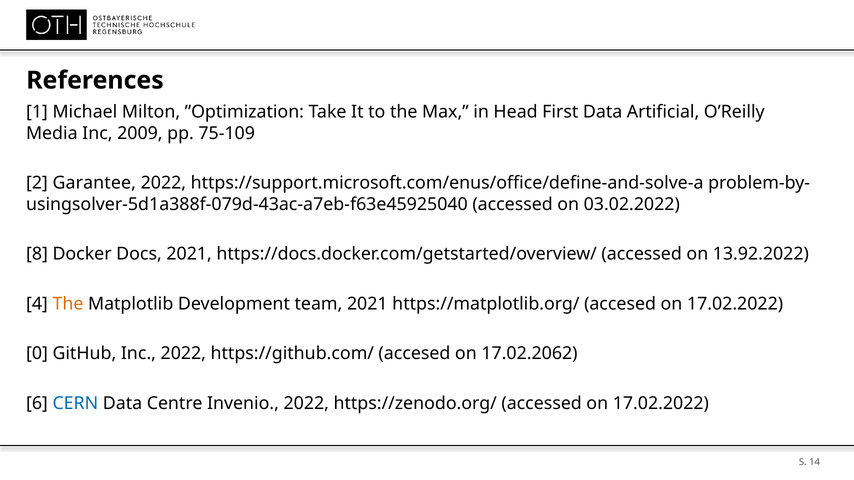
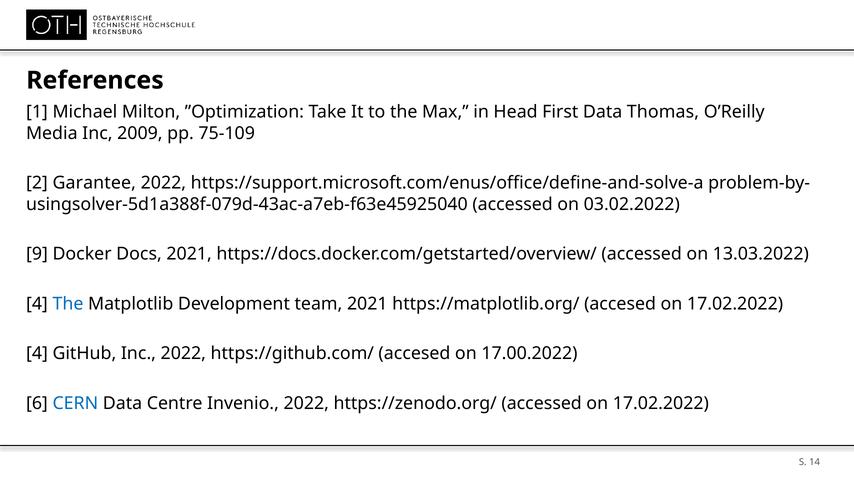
Artificial: Artificial -> Thomas
8: 8 -> 9
13.92.2022: 13.92.2022 -> 13.03.2022
The at (68, 304) colour: orange -> blue
0 at (37, 354): 0 -> 4
17.02.2062: 17.02.2062 -> 17.00.2022
